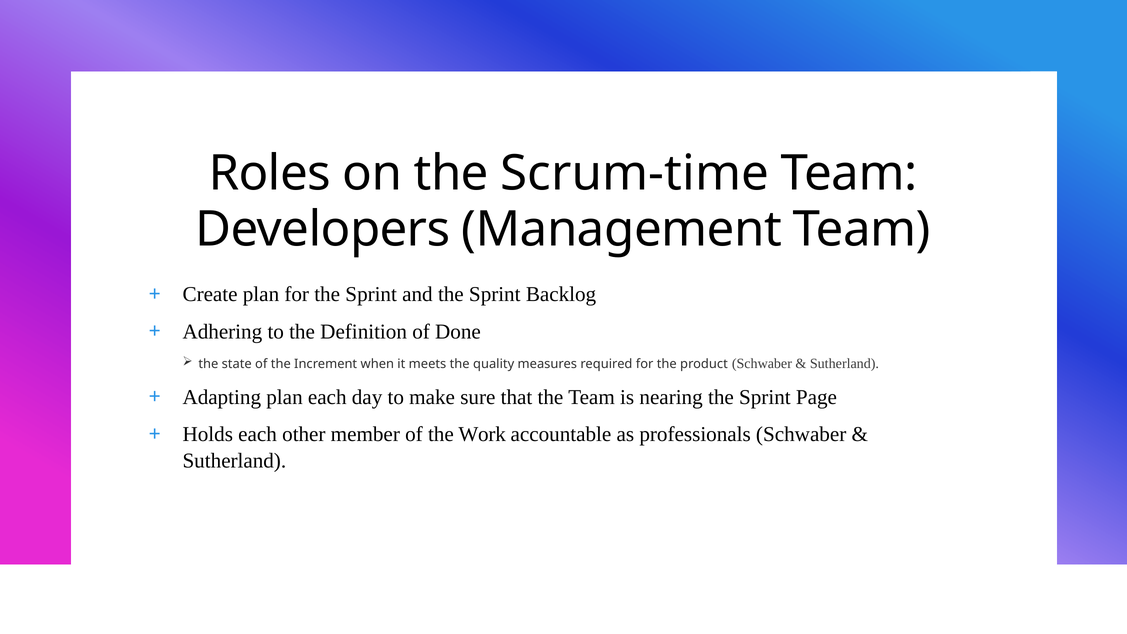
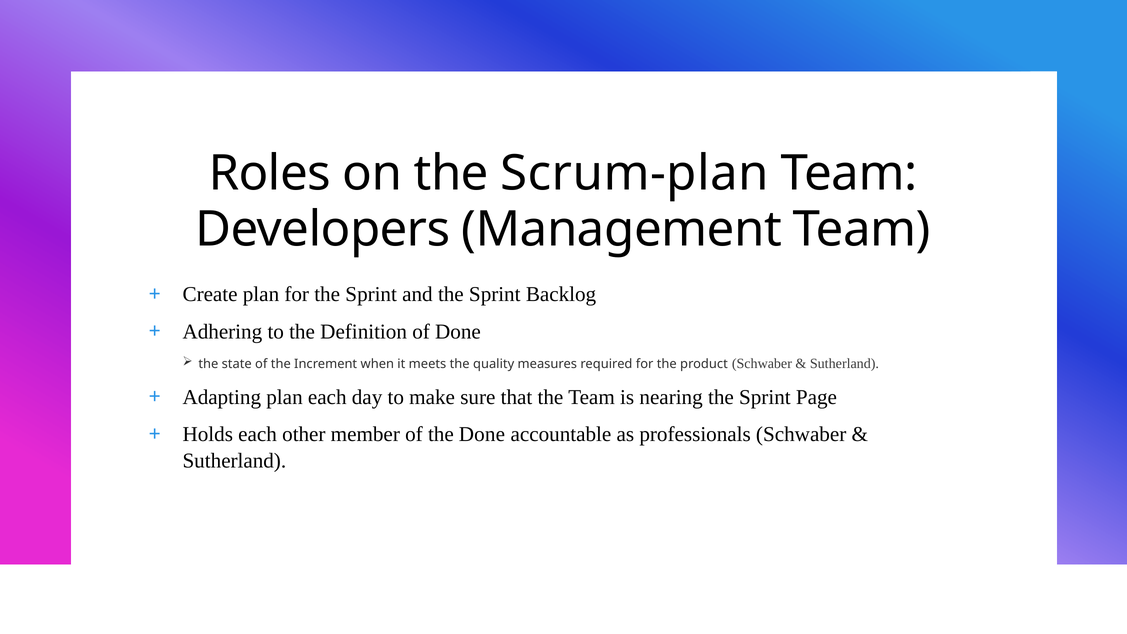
Scrum-time: Scrum-time -> Scrum-plan
the Work: Work -> Done
